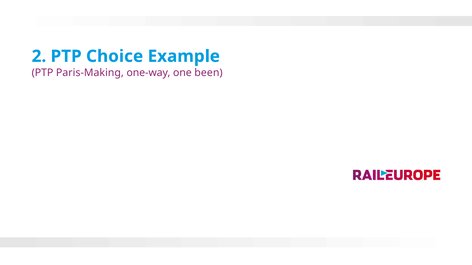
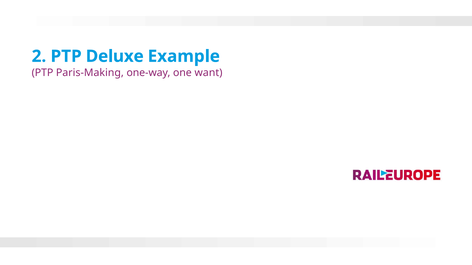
Choice: Choice -> Deluxe
been: been -> want
